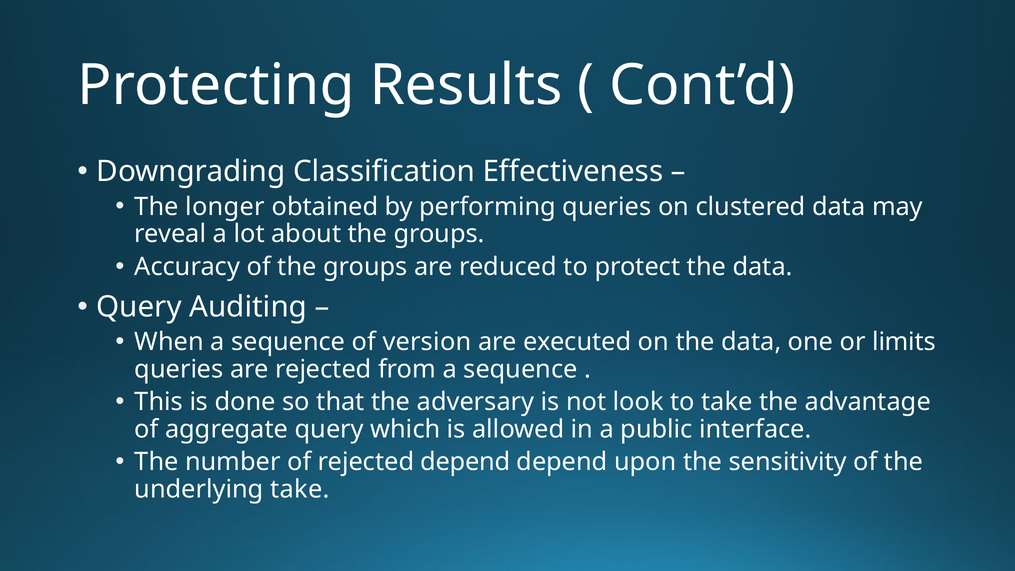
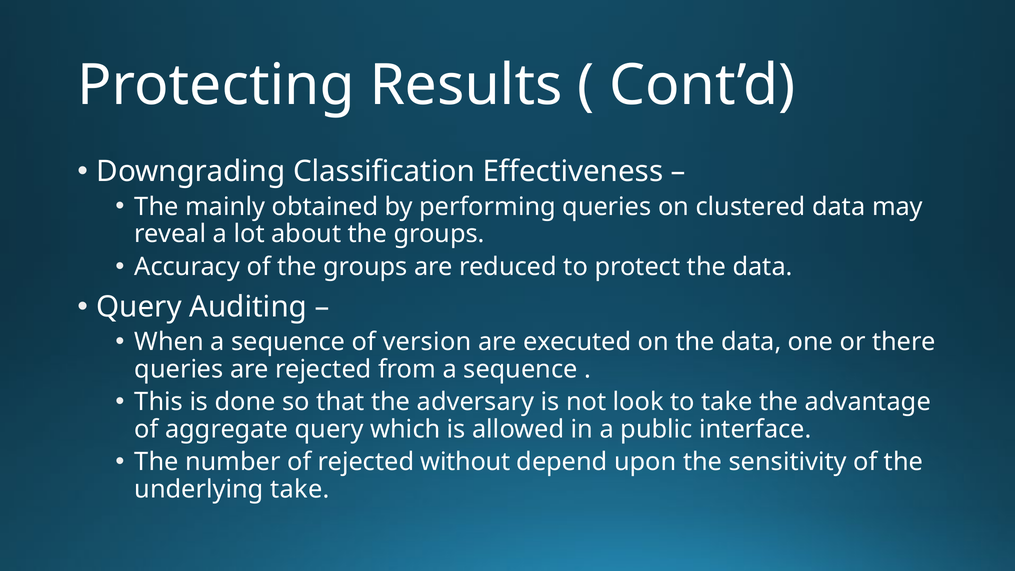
longer: longer -> mainly
limits: limits -> there
rejected depend: depend -> without
